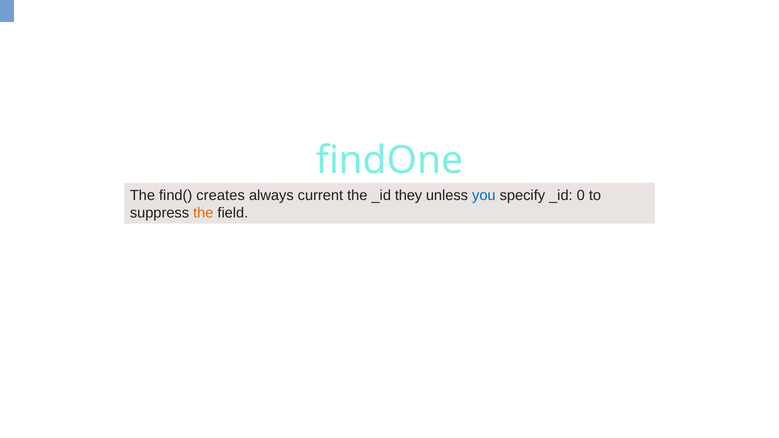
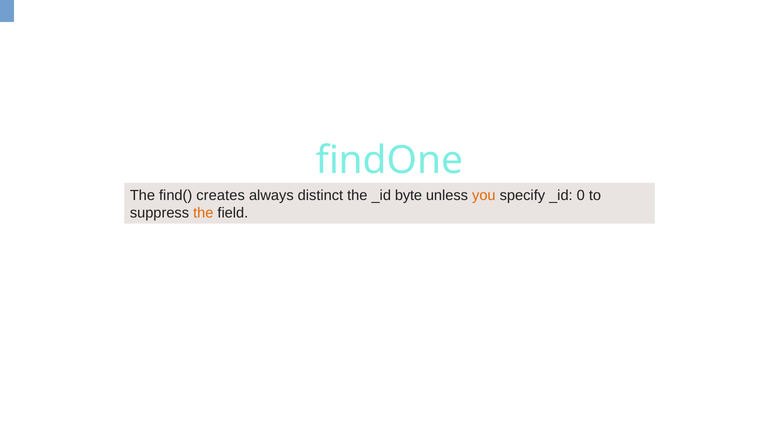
current: current -> distinct
they: they -> byte
you colour: blue -> orange
